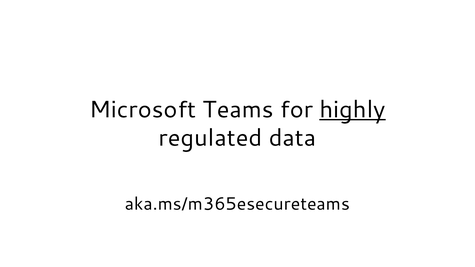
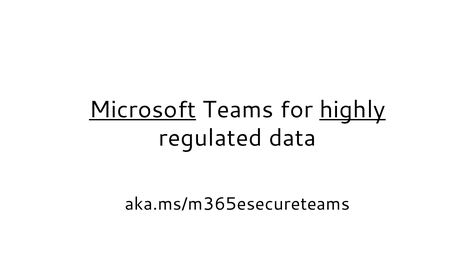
Microsoft underline: none -> present
